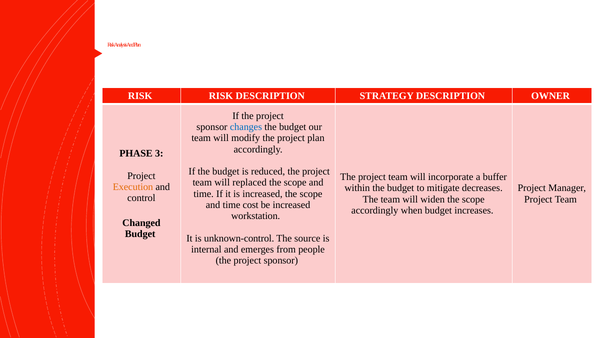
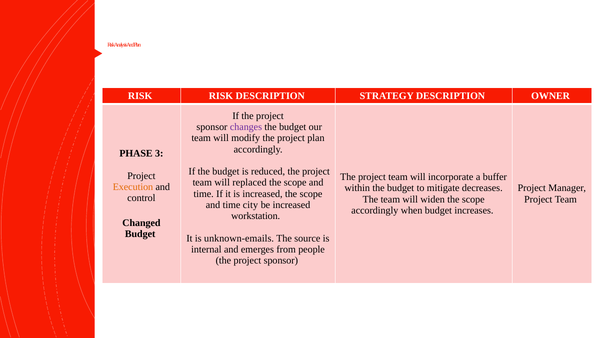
changes colour: blue -> purple
cost: cost -> city
unknown-control: unknown-control -> unknown-emails
